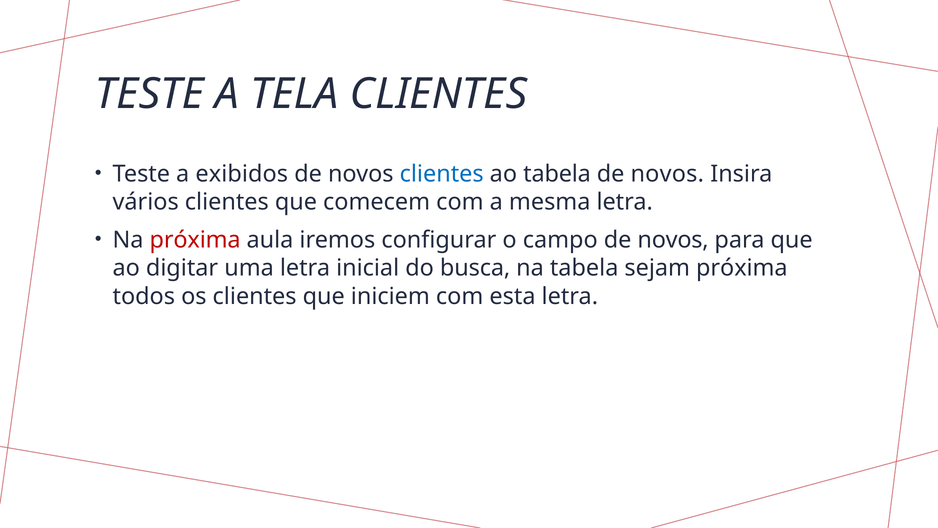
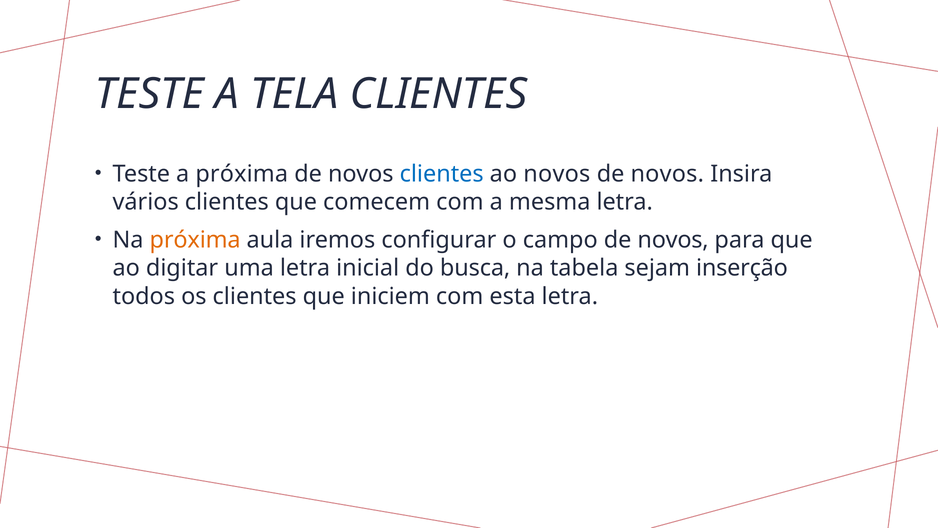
a exibidos: exibidos -> próxima
ao tabela: tabela -> novos
próxima at (195, 240) colour: red -> orange
sejam próxima: próxima -> inserção
